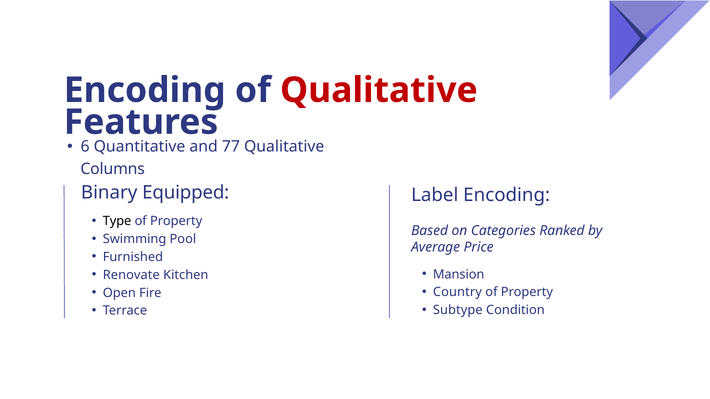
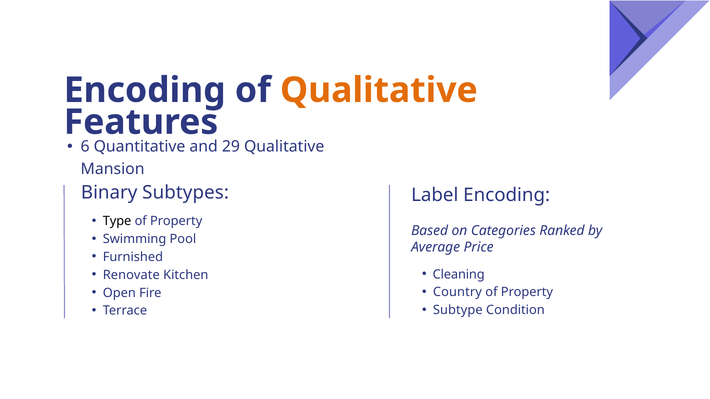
Qualitative at (379, 90) colour: red -> orange
77: 77 -> 29
Columns: Columns -> Mansion
Equipped: Equipped -> Subtypes
Mansion: Mansion -> Cleaning
